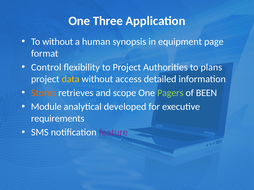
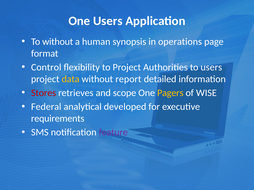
One Three: Three -> Users
equipment: equipment -> operations
to plans: plans -> users
access: access -> report
Stores colour: orange -> red
Pagers colour: light green -> yellow
BEEN: BEEN -> WISE
Module: Module -> Federal
